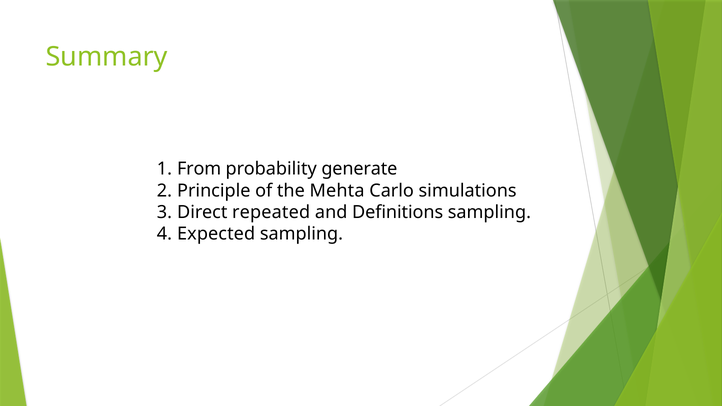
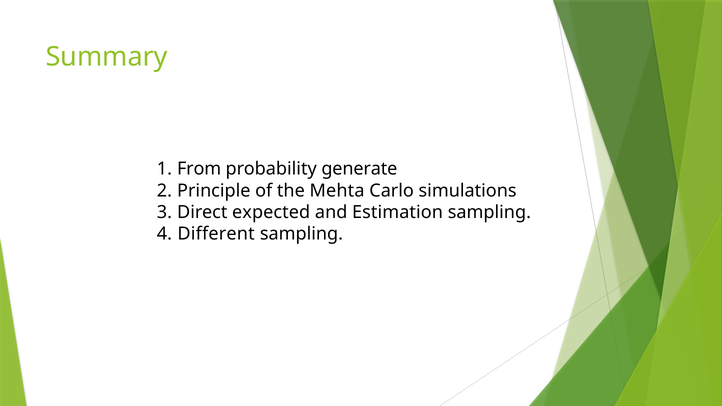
repeated: repeated -> expected
Definitions: Definitions -> Estimation
Expected: Expected -> Different
